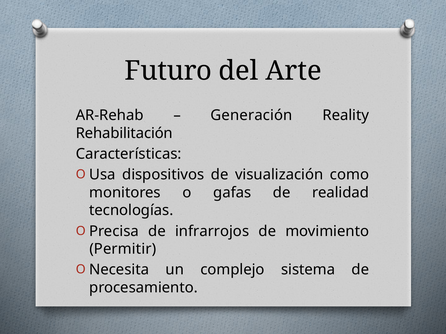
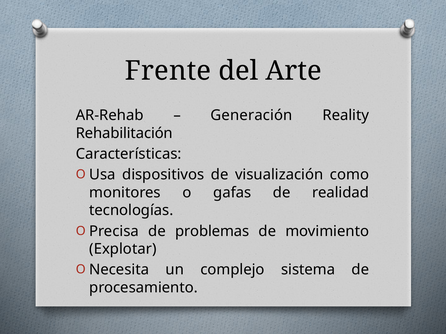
Futuro: Futuro -> Frente
infrarrojos: infrarrojos -> problemas
Permitir: Permitir -> Explotar
